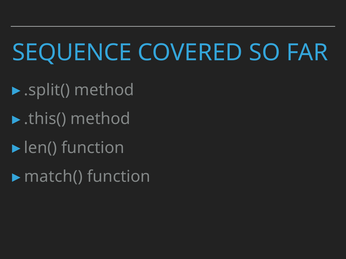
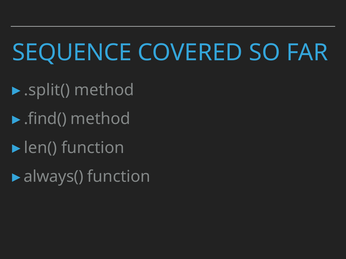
.this(: .this( -> .find(
match(: match( -> always(
